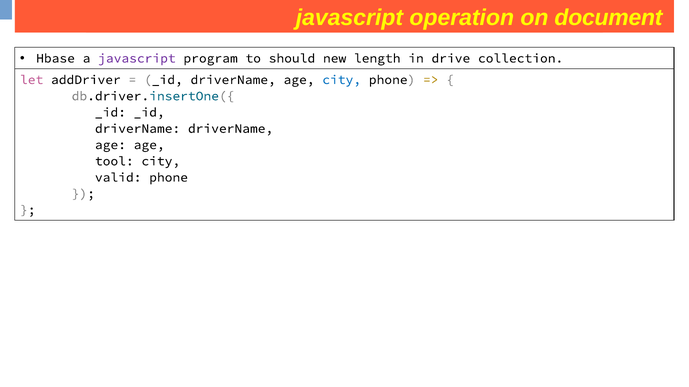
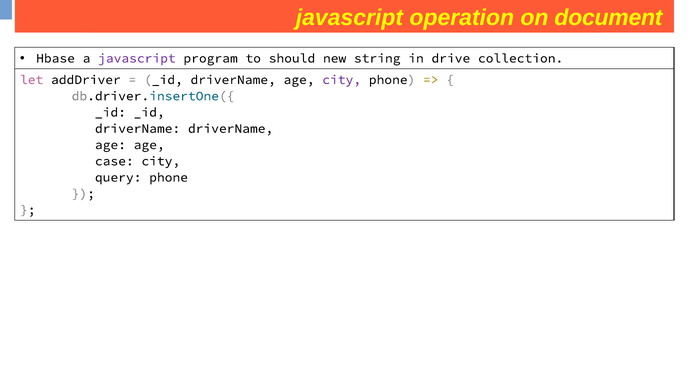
length: length -> string
city at (342, 80) colour: blue -> purple
tool: tool -> case
valid: valid -> query
